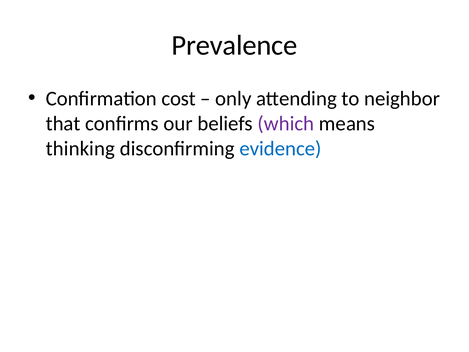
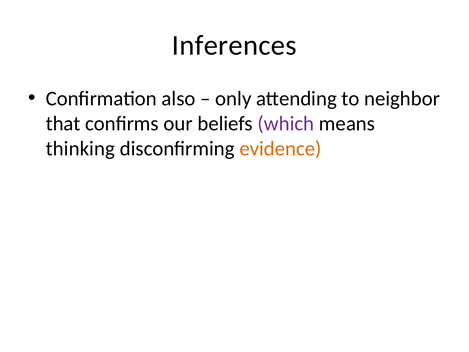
Prevalence: Prevalence -> Inferences
cost: cost -> also
evidence colour: blue -> orange
